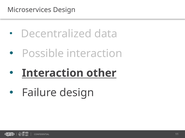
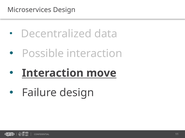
other: other -> move
